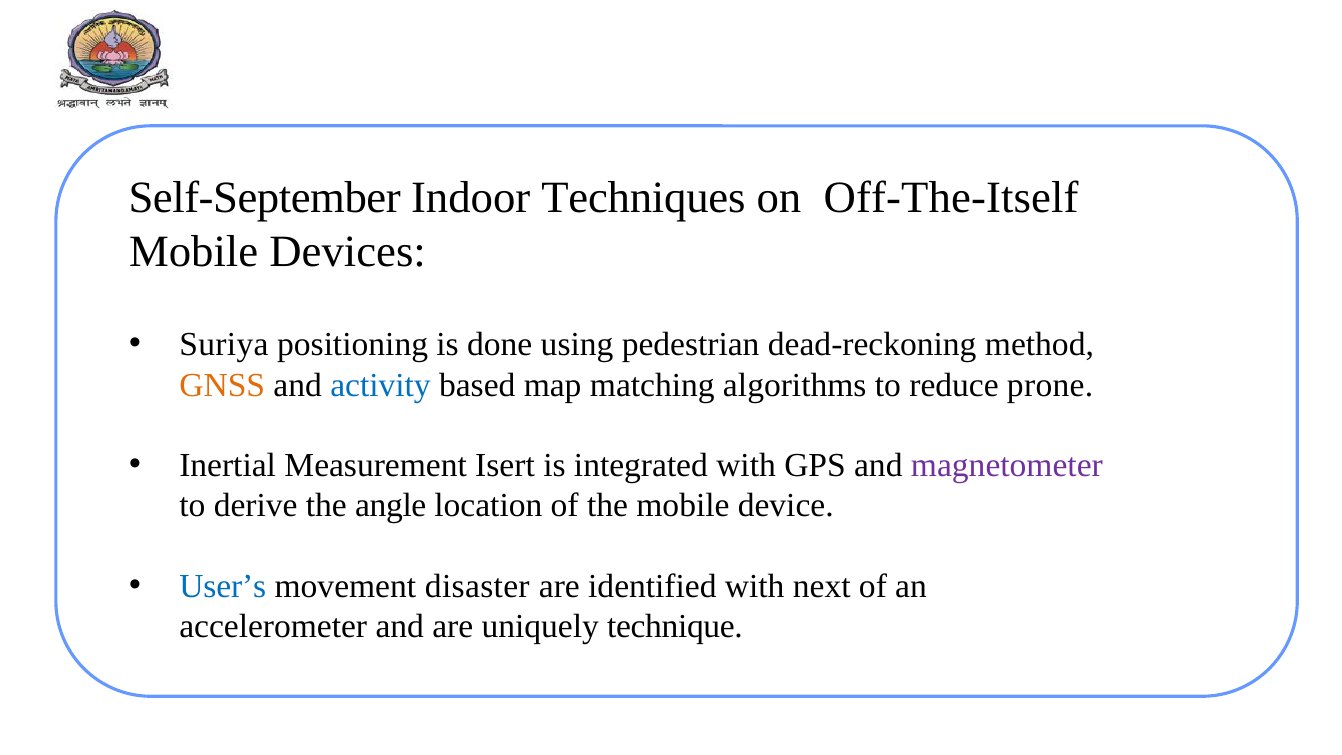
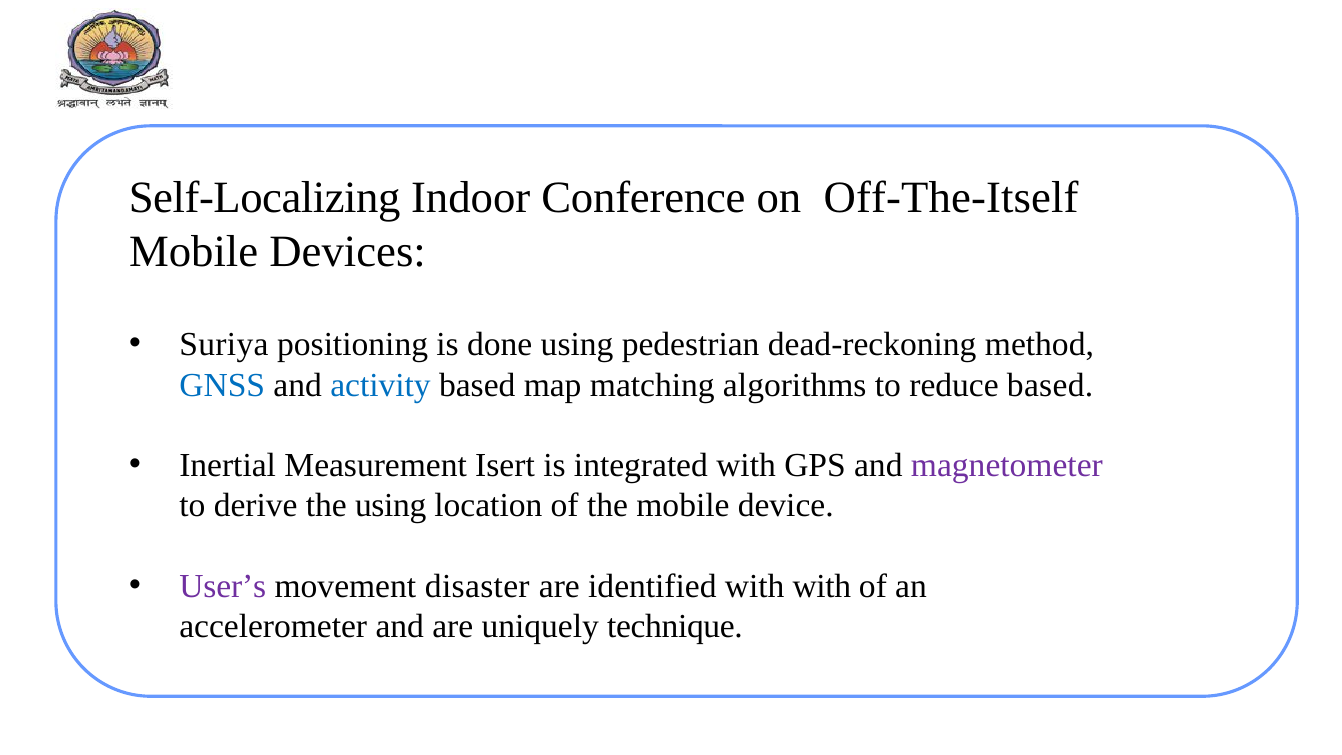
Self-September: Self-September -> Self-Localizing
Techniques: Techniques -> Conference
GNSS colour: orange -> blue
reduce prone: prone -> based
the angle: angle -> using
User’s colour: blue -> purple
with next: next -> with
